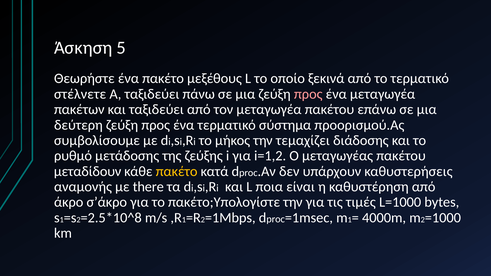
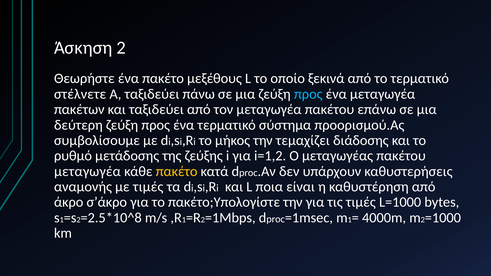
Άσκηση 5: 5 -> 2
προς at (308, 94) colour: pink -> light blue
μεταδίδουν at (88, 171): μεταδίδουν -> μεταγωγέα
με there: there -> τιμές
